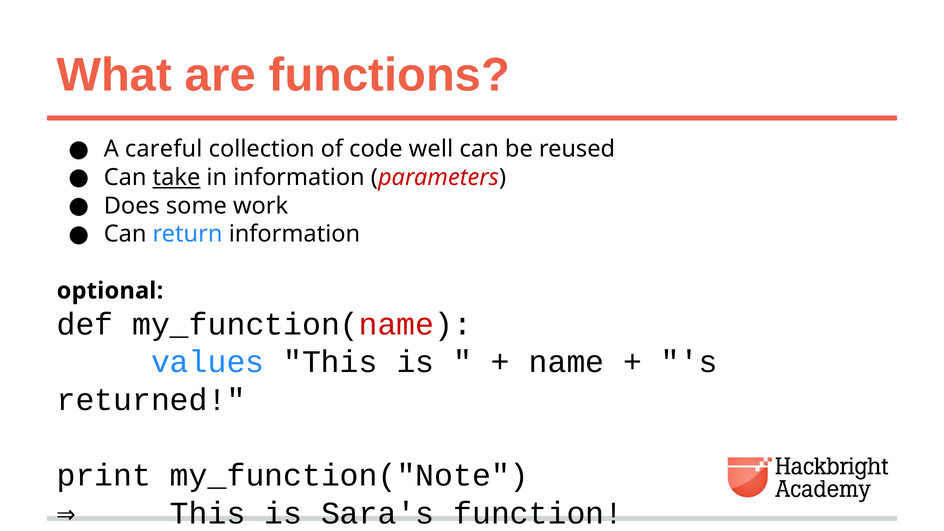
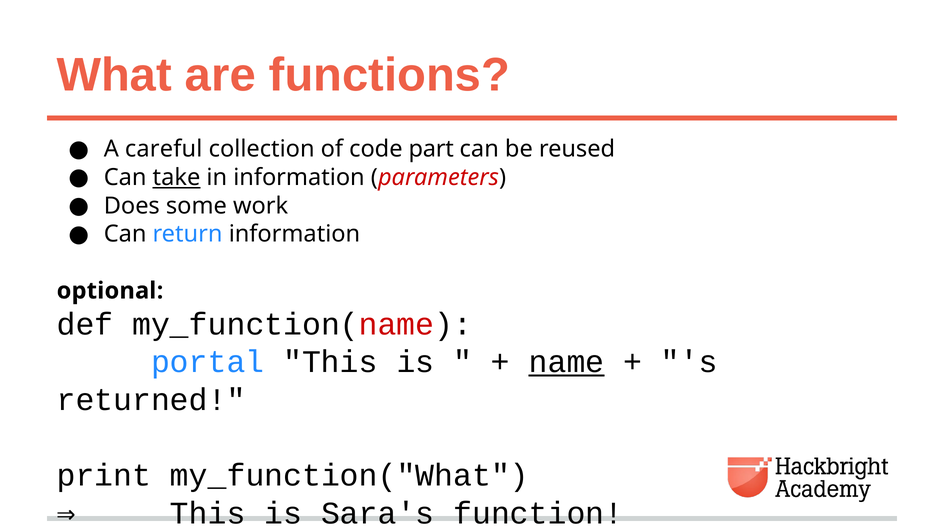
well: well -> part
values: values -> portal
name underline: none -> present
my_function("Note: my_function("Note -> my_function("What
